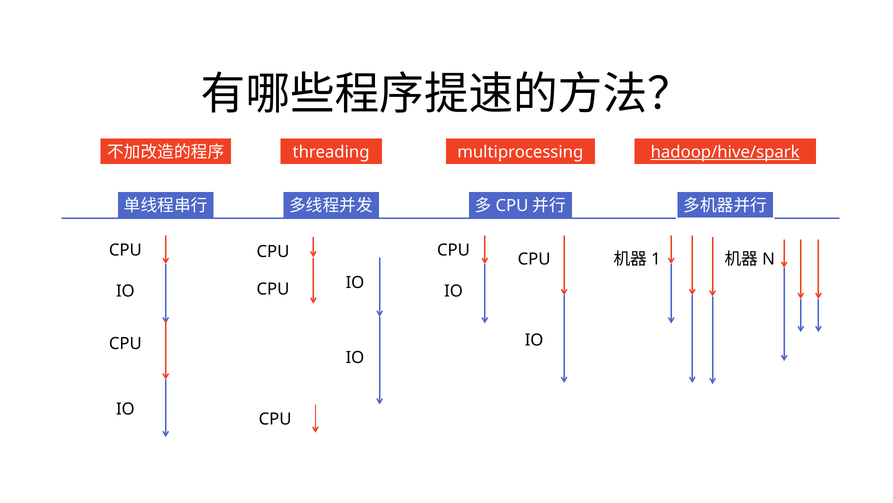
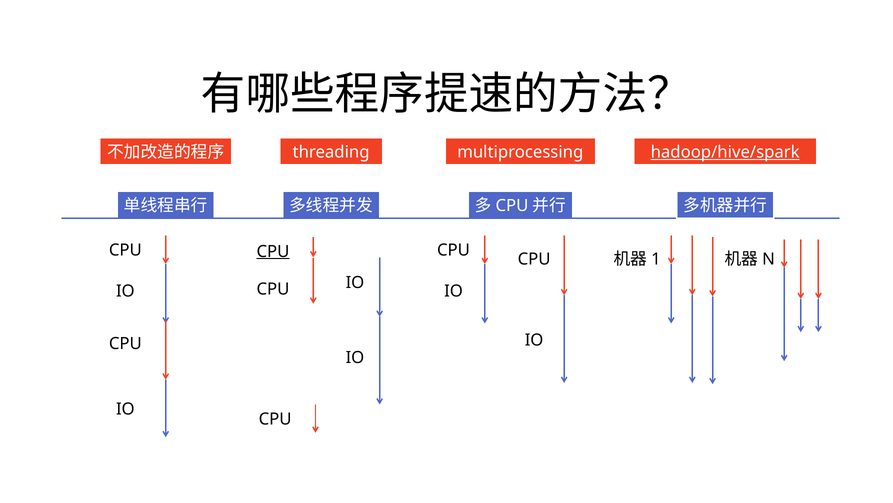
CPU at (273, 251) underline: none -> present
